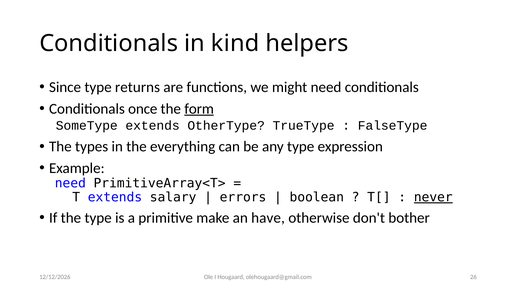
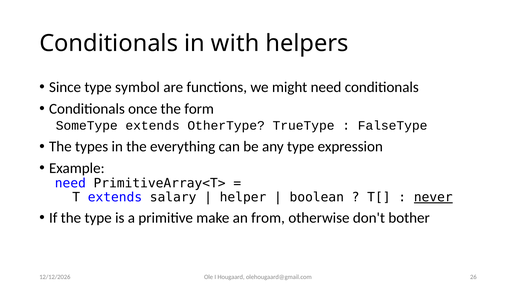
kind: kind -> with
returns: returns -> symbol
form underline: present -> none
errors: errors -> helper
have: have -> from
